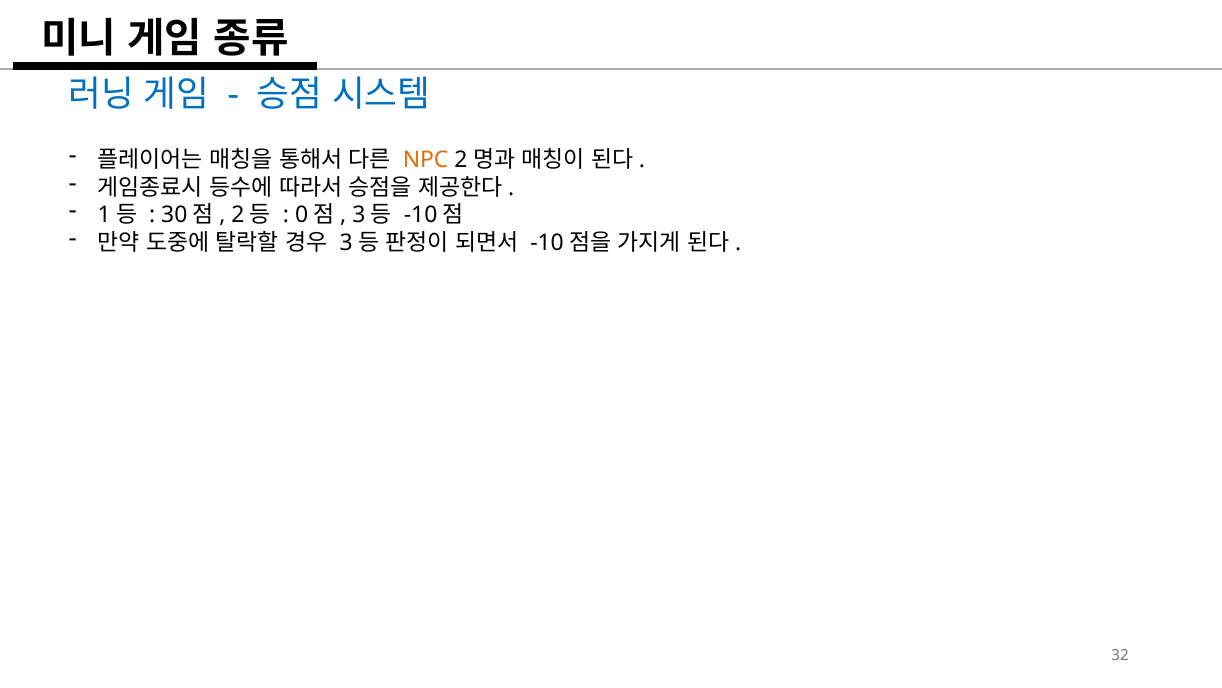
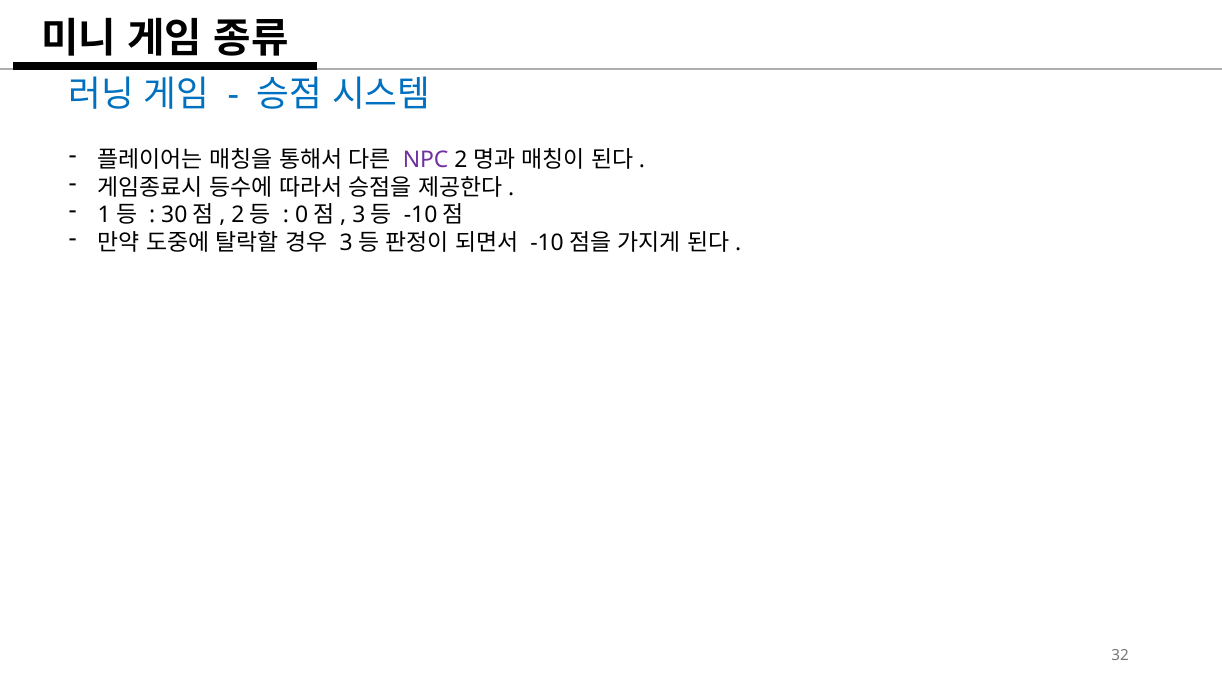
NPC colour: orange -> purple
